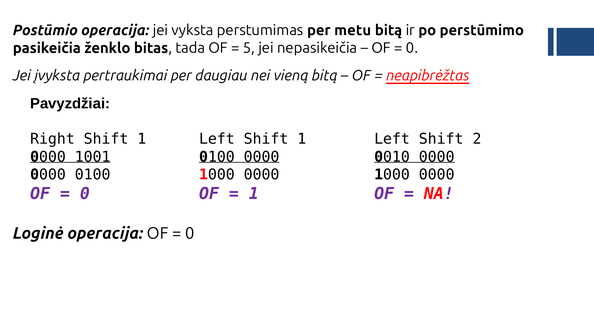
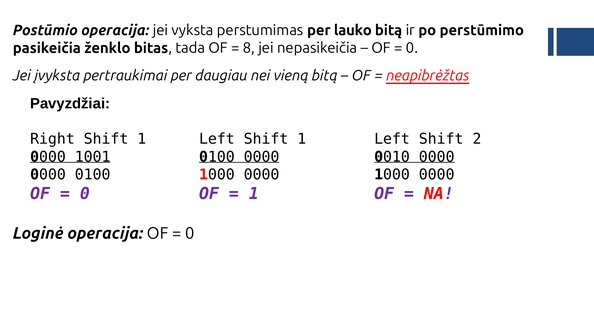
metu: metu -> lauko
5: 5 -> 8
